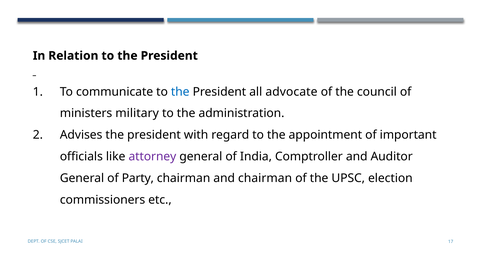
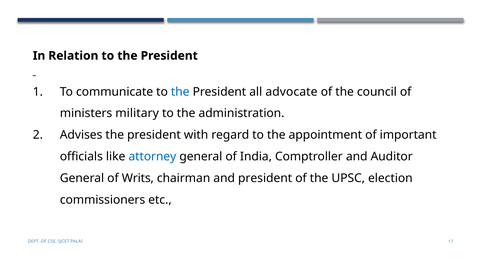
attorney colour: purple -> blue
Party: Party -> Writs
and chairman: chairman -> president
